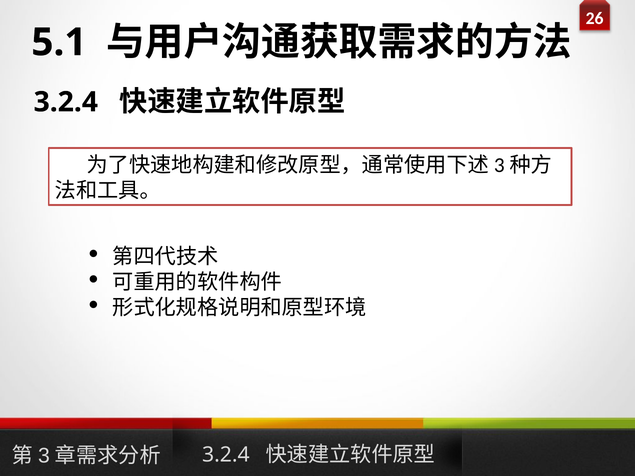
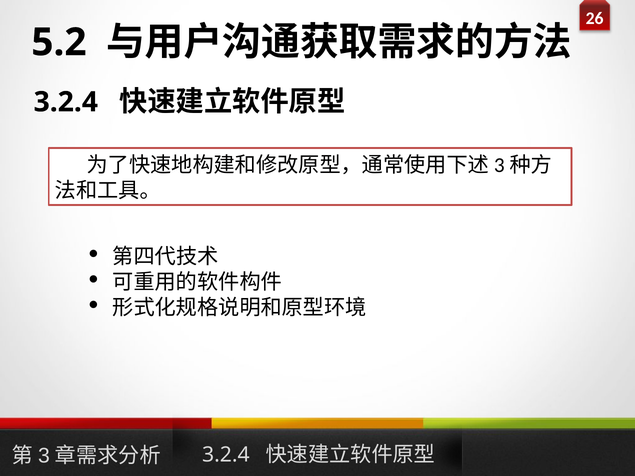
5.1: 5.1 -> 5.2
